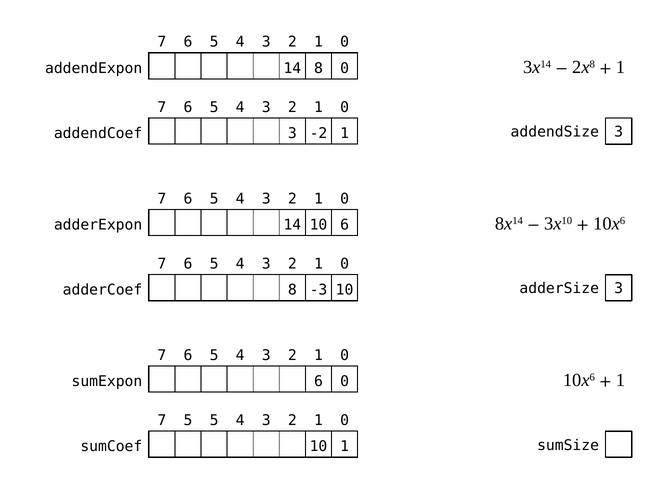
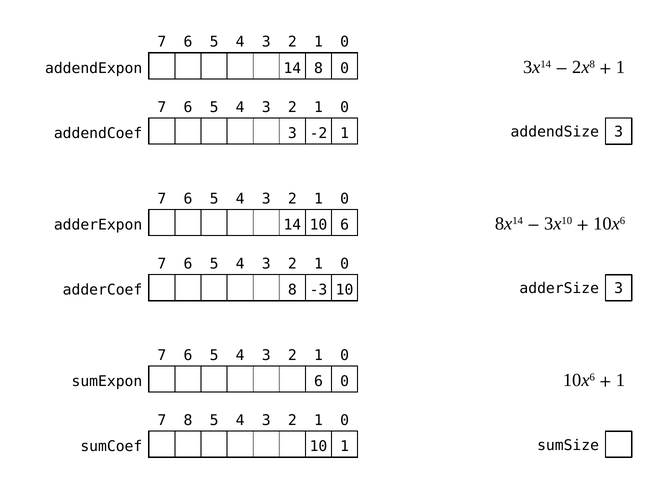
7 5: 5 -> 8
